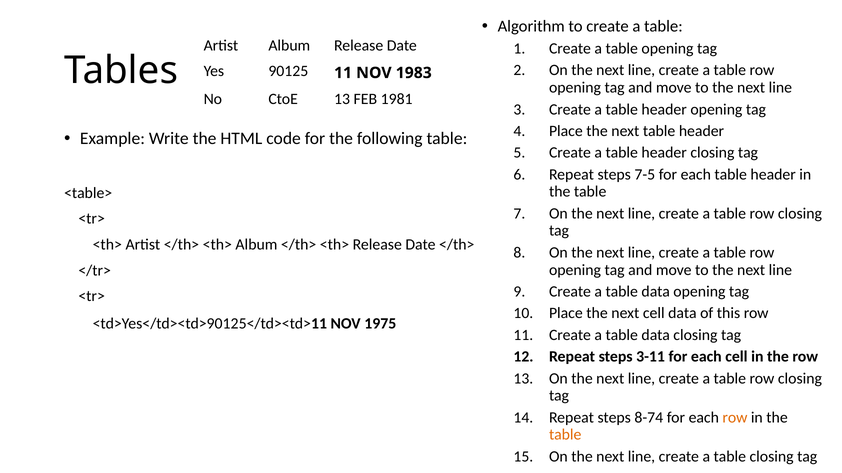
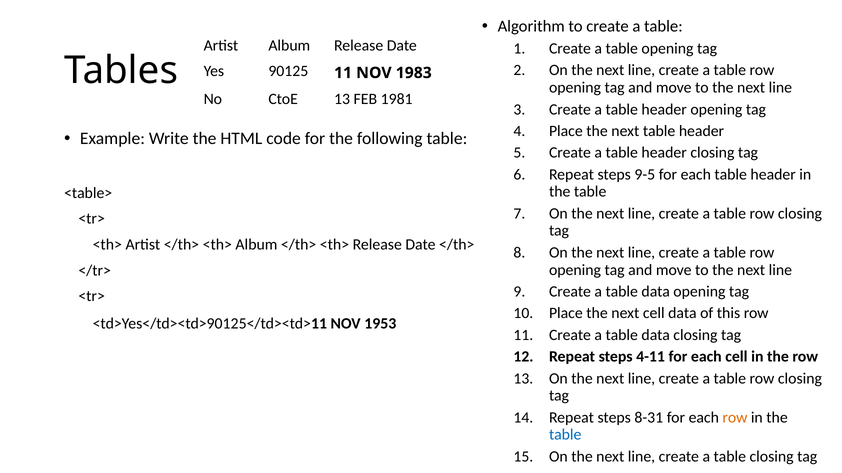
7-5: 7-5 -> 9-5
1975: 1975 -> 1953
3-11: 3-11 -> 4-11
8-74: 8-74 -> 8-31
table at (565, 435) colour: orange -> blue
